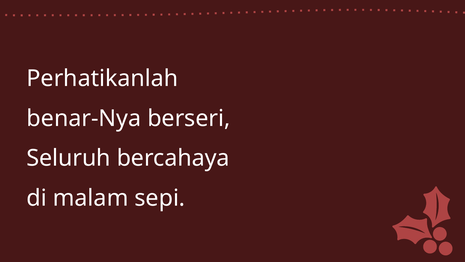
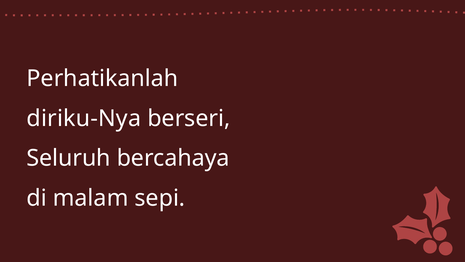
benar-Nya: benar-Nya -> diriku-Nya
